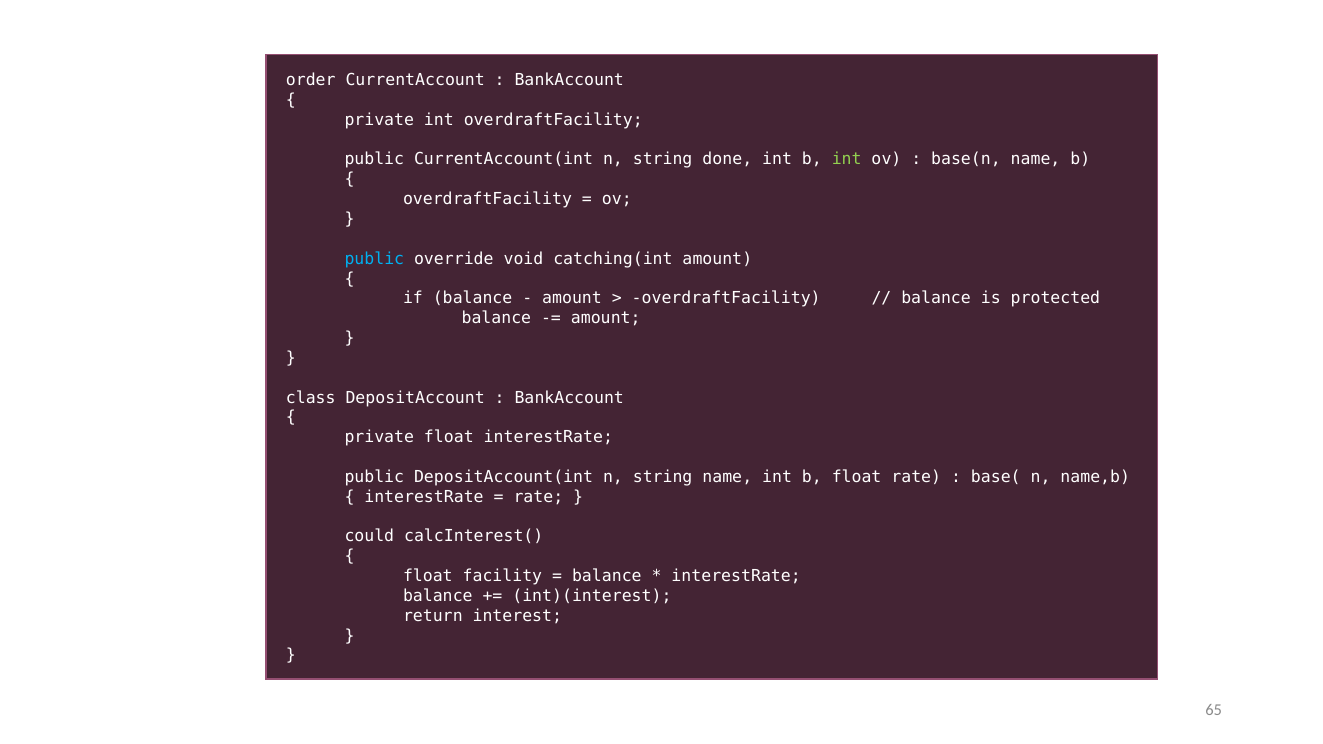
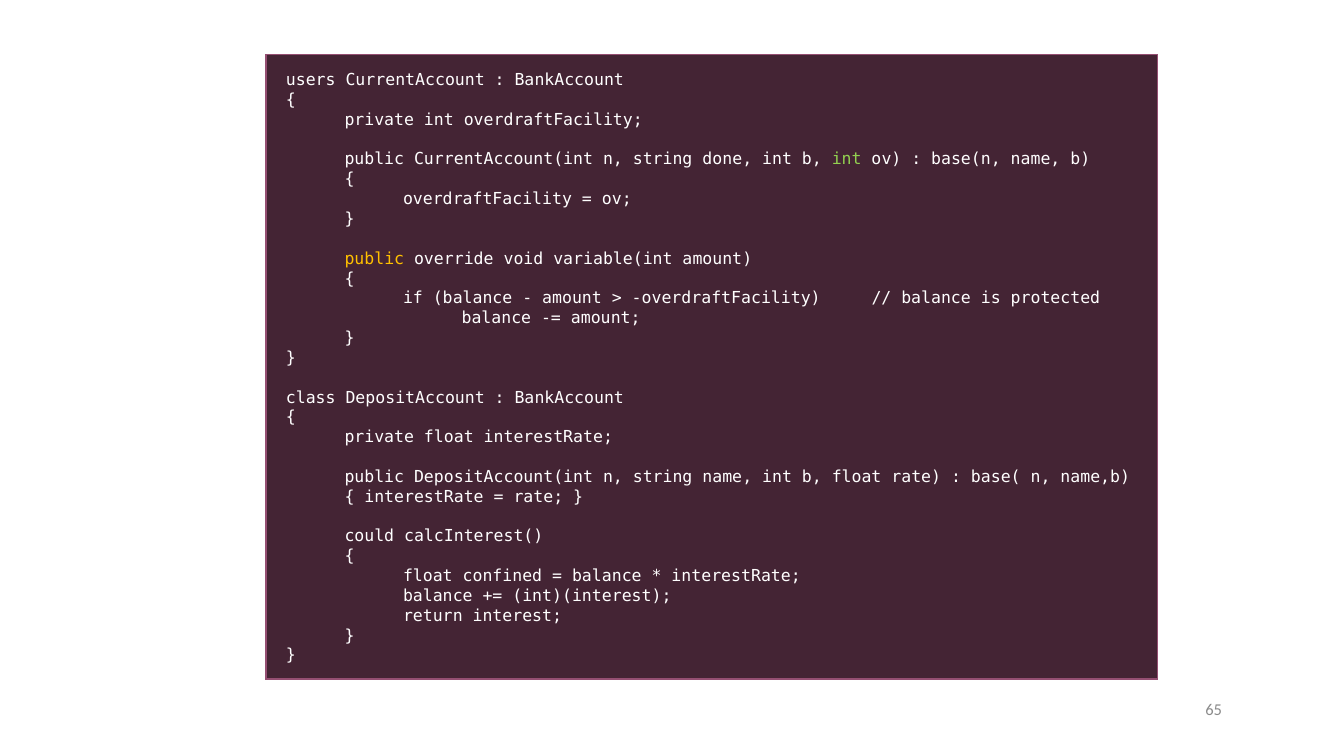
order: order -> users
public at (374, 259) colour: light blue -> yellow
catching(int: catching(int -> variable(int
facility: facility -> confined
